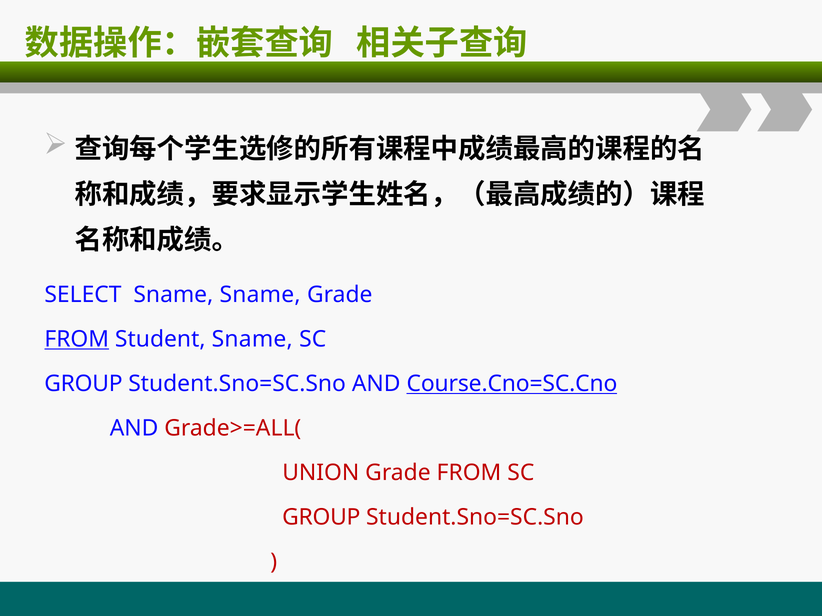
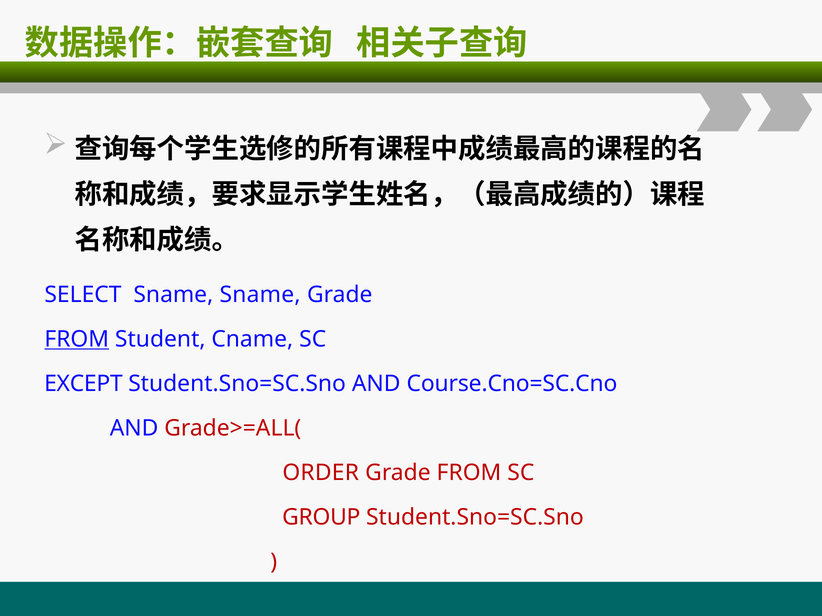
Student Sname: Sname -> Cname
GROUP at (83, 384): GROUP -> EXCEPT
Course.Cno=SC.Cno underline: present -> none
UNION: UNION -> ORDER
